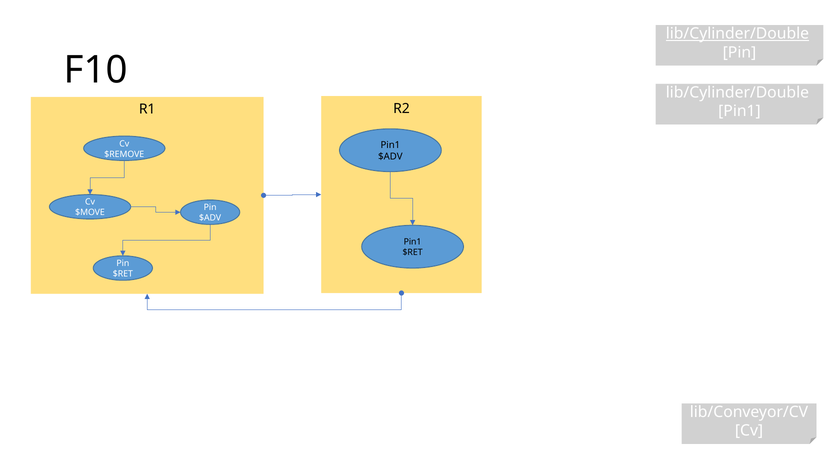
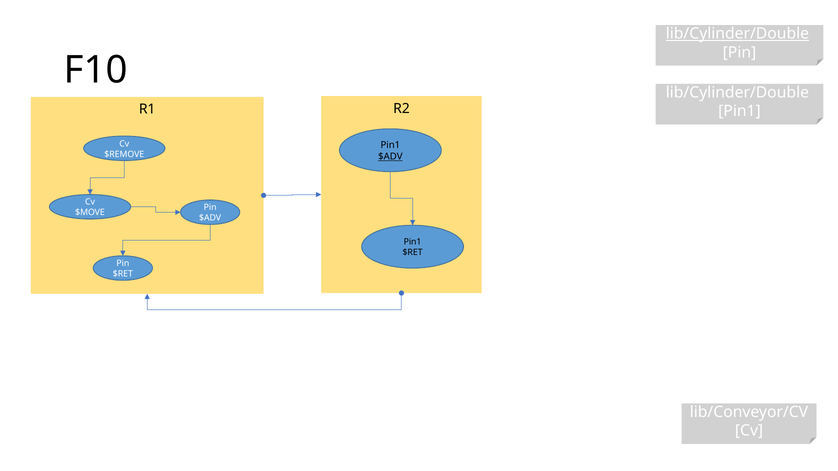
$ADV at (390, 157) underline: none -> present
